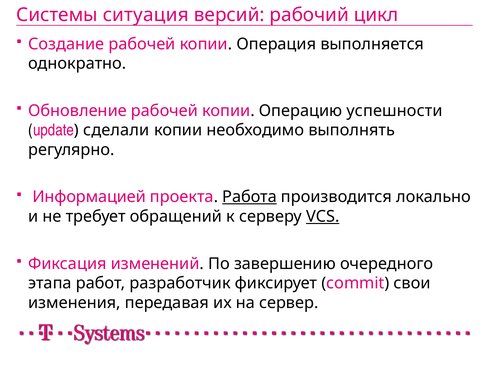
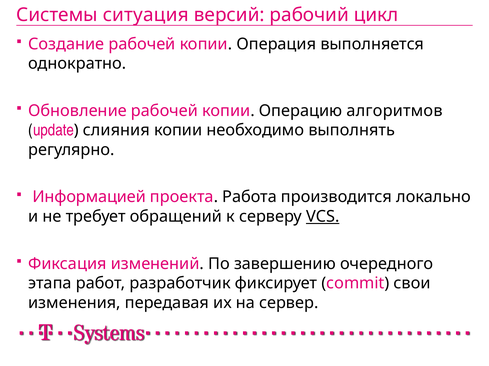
успешности: успешности -> алгоритмов
сделали: сделали -> слияния
Работа underline: present -> none
